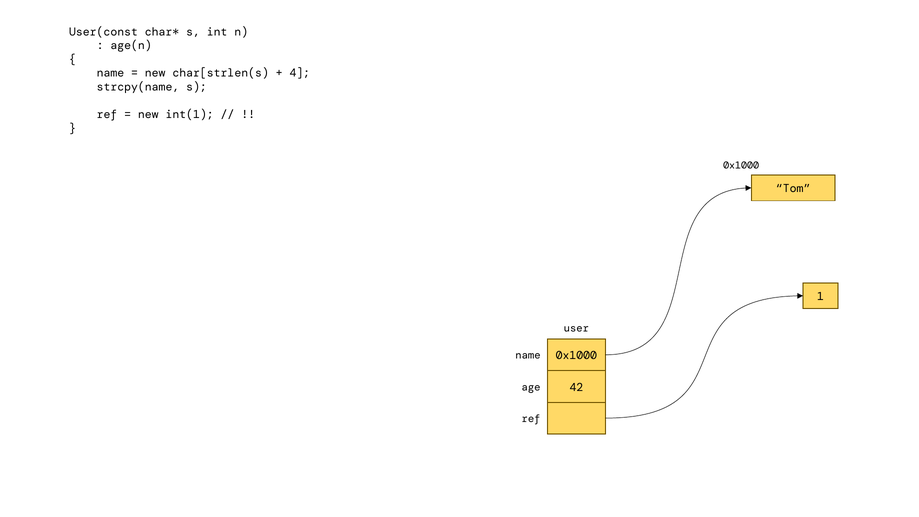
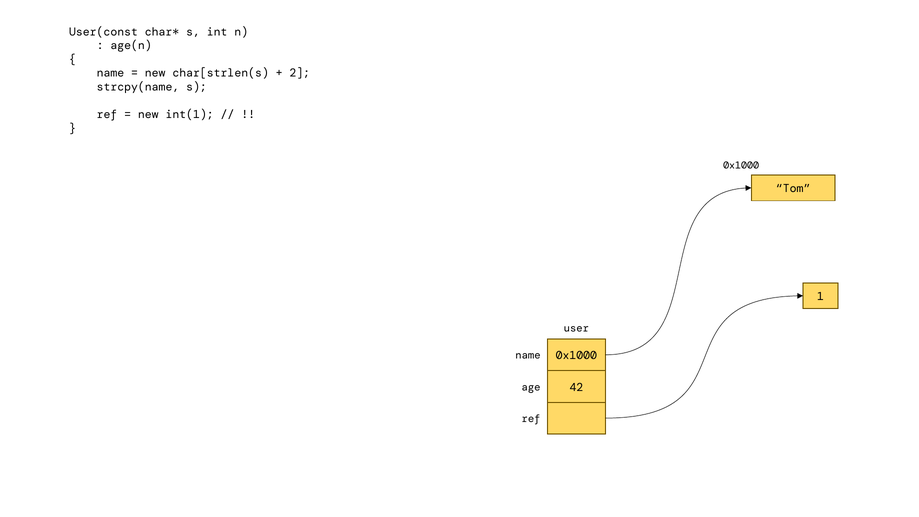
4: 4 -> 2
